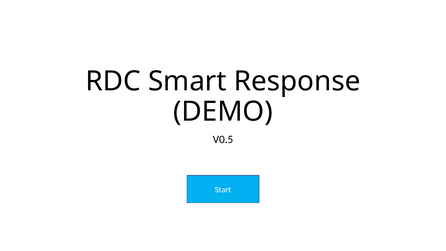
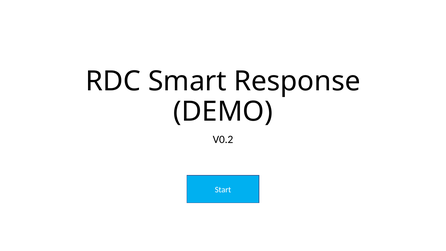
V0.5: V0.5 -> V0.2
